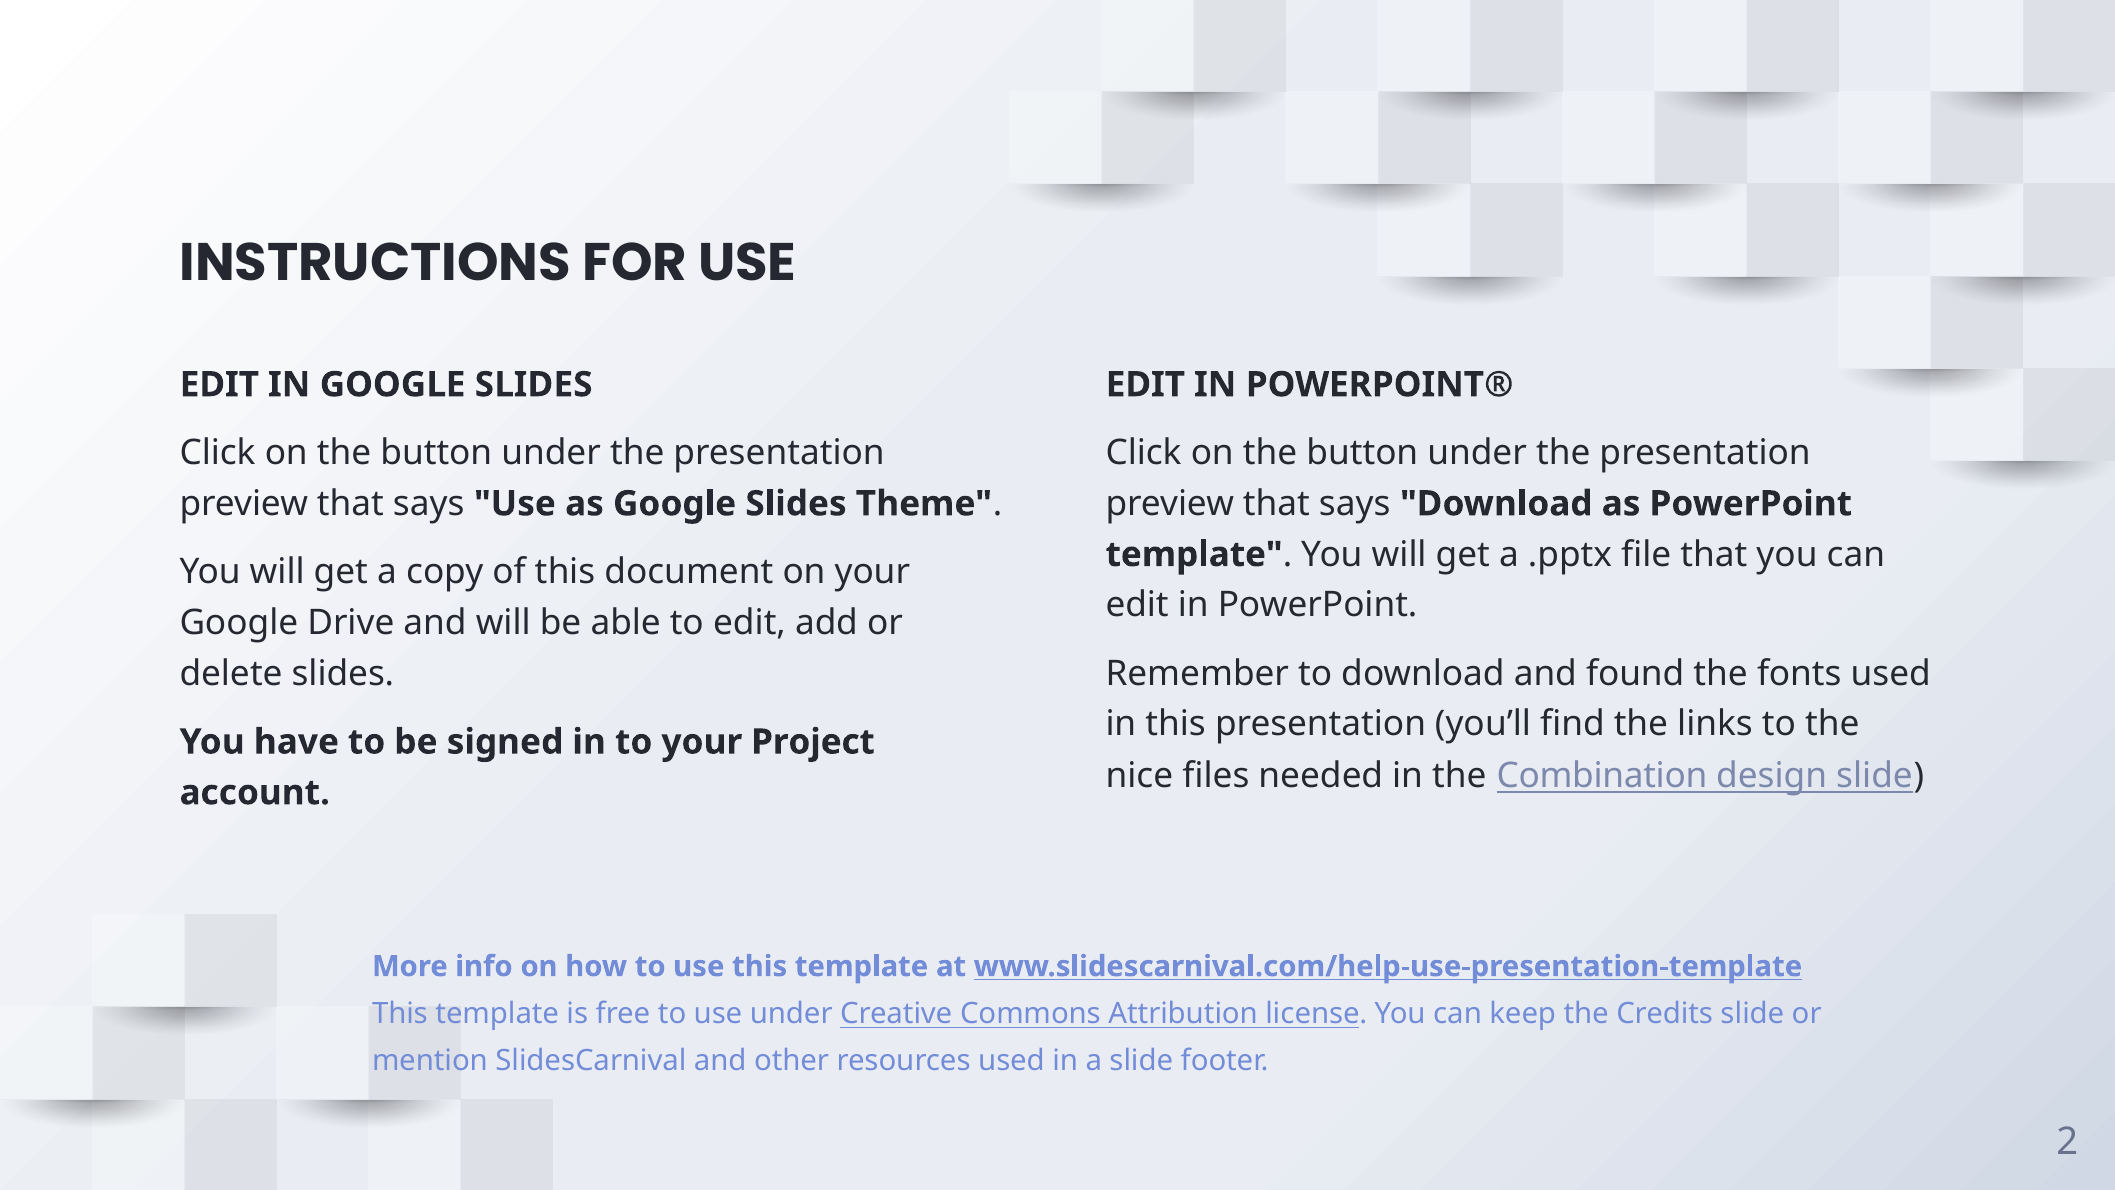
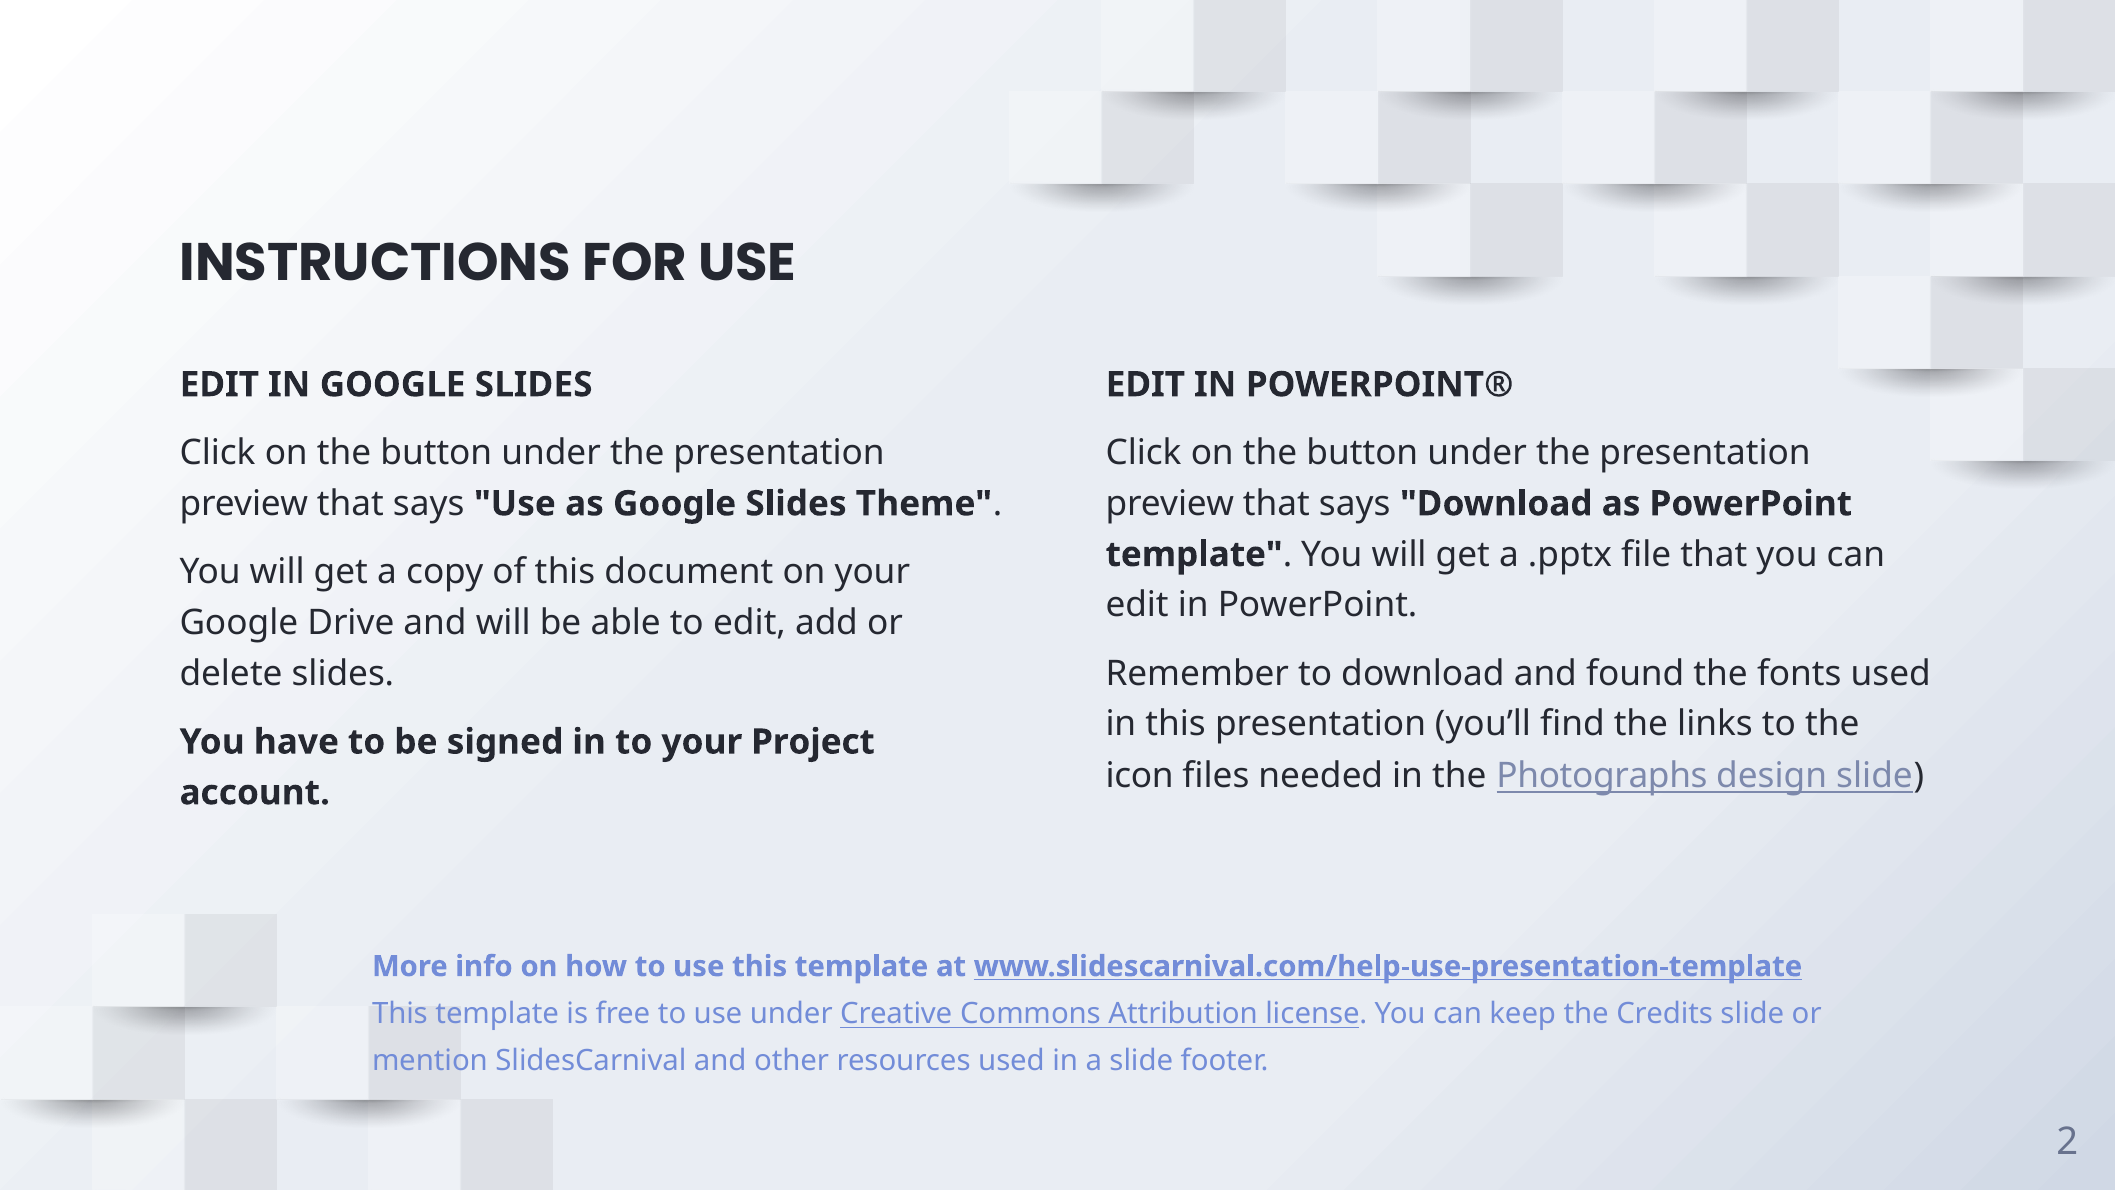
nice: nice -> icon
Combination: Combination -> Photographs
